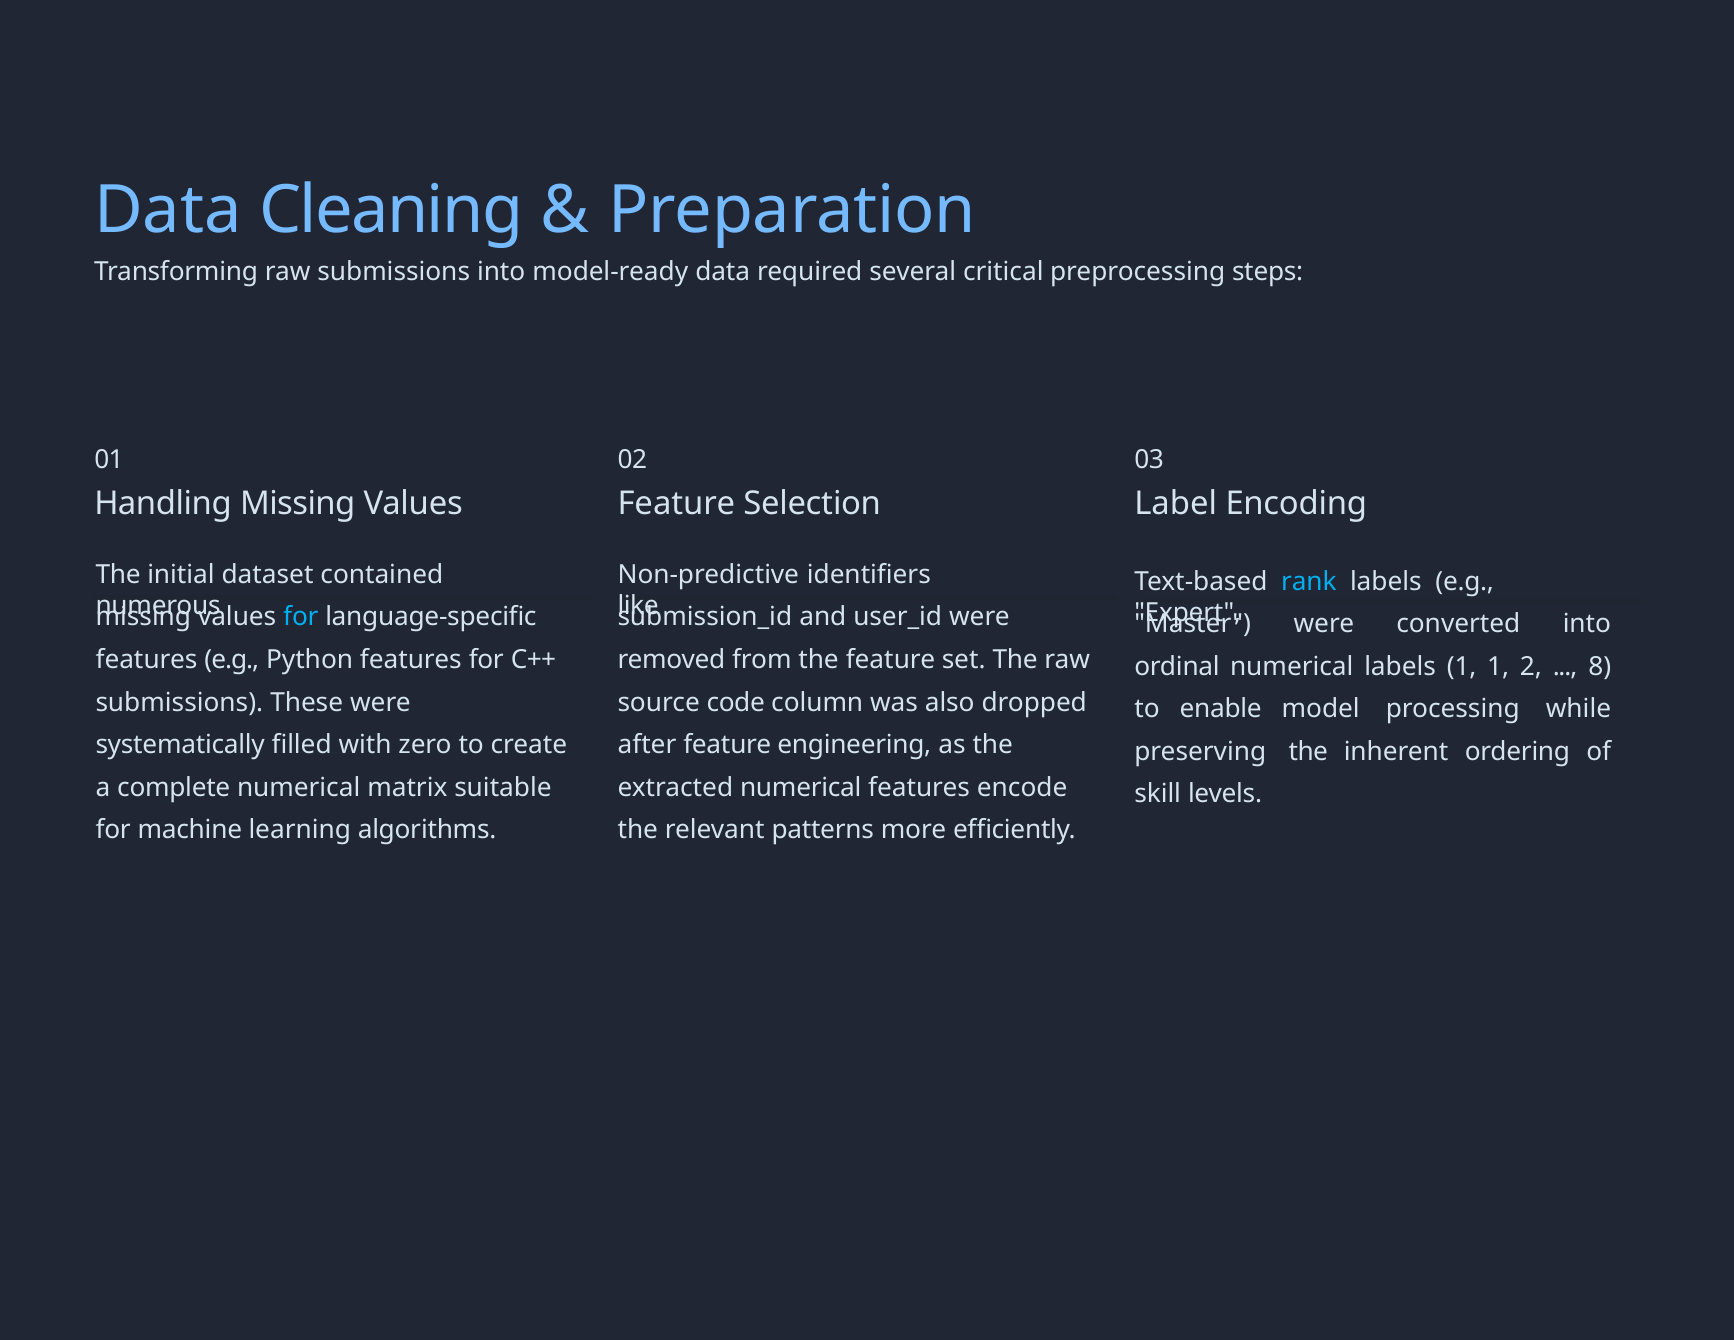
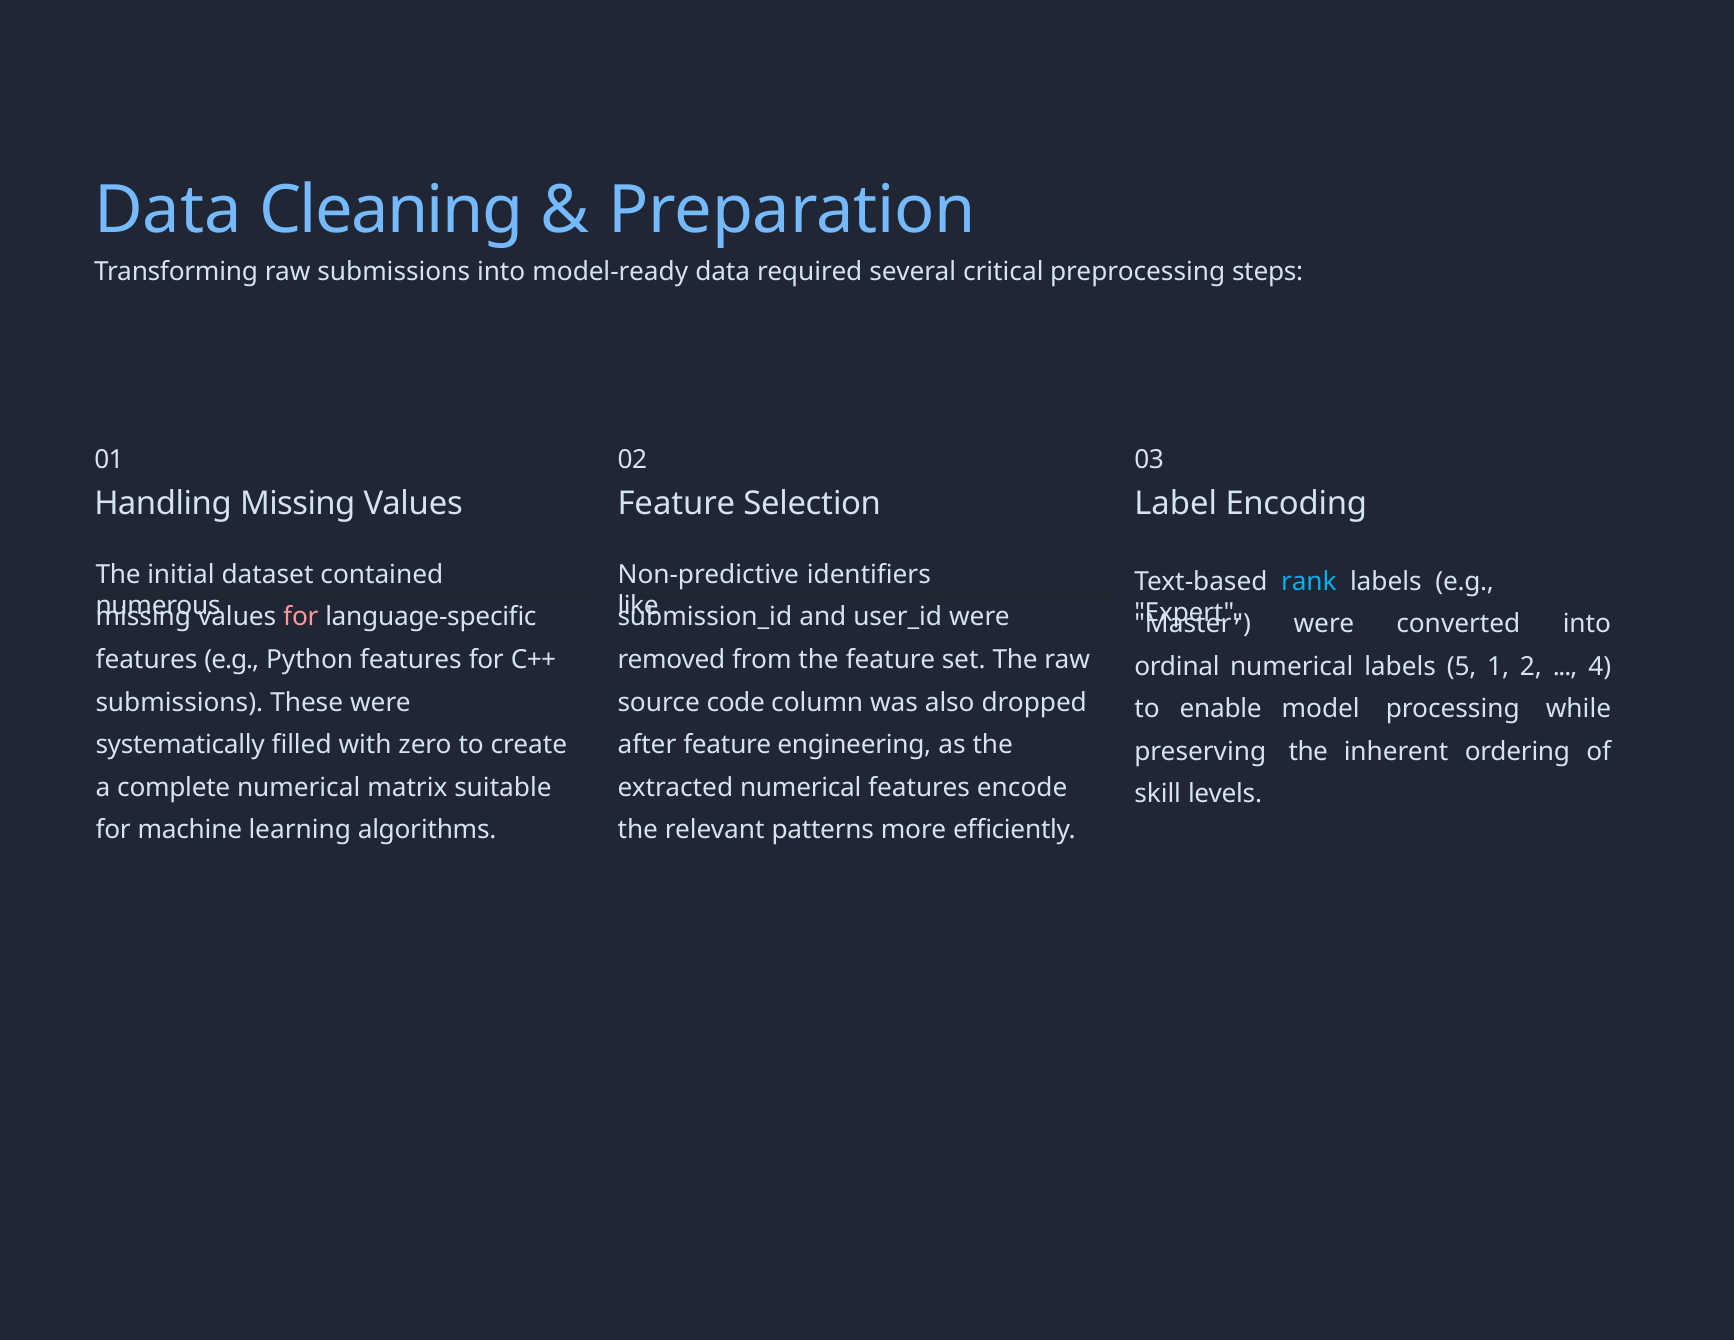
for at (301, 617) colour: light blue -> pink
labels 1: 1 -> 5
8: 8 -> 4
